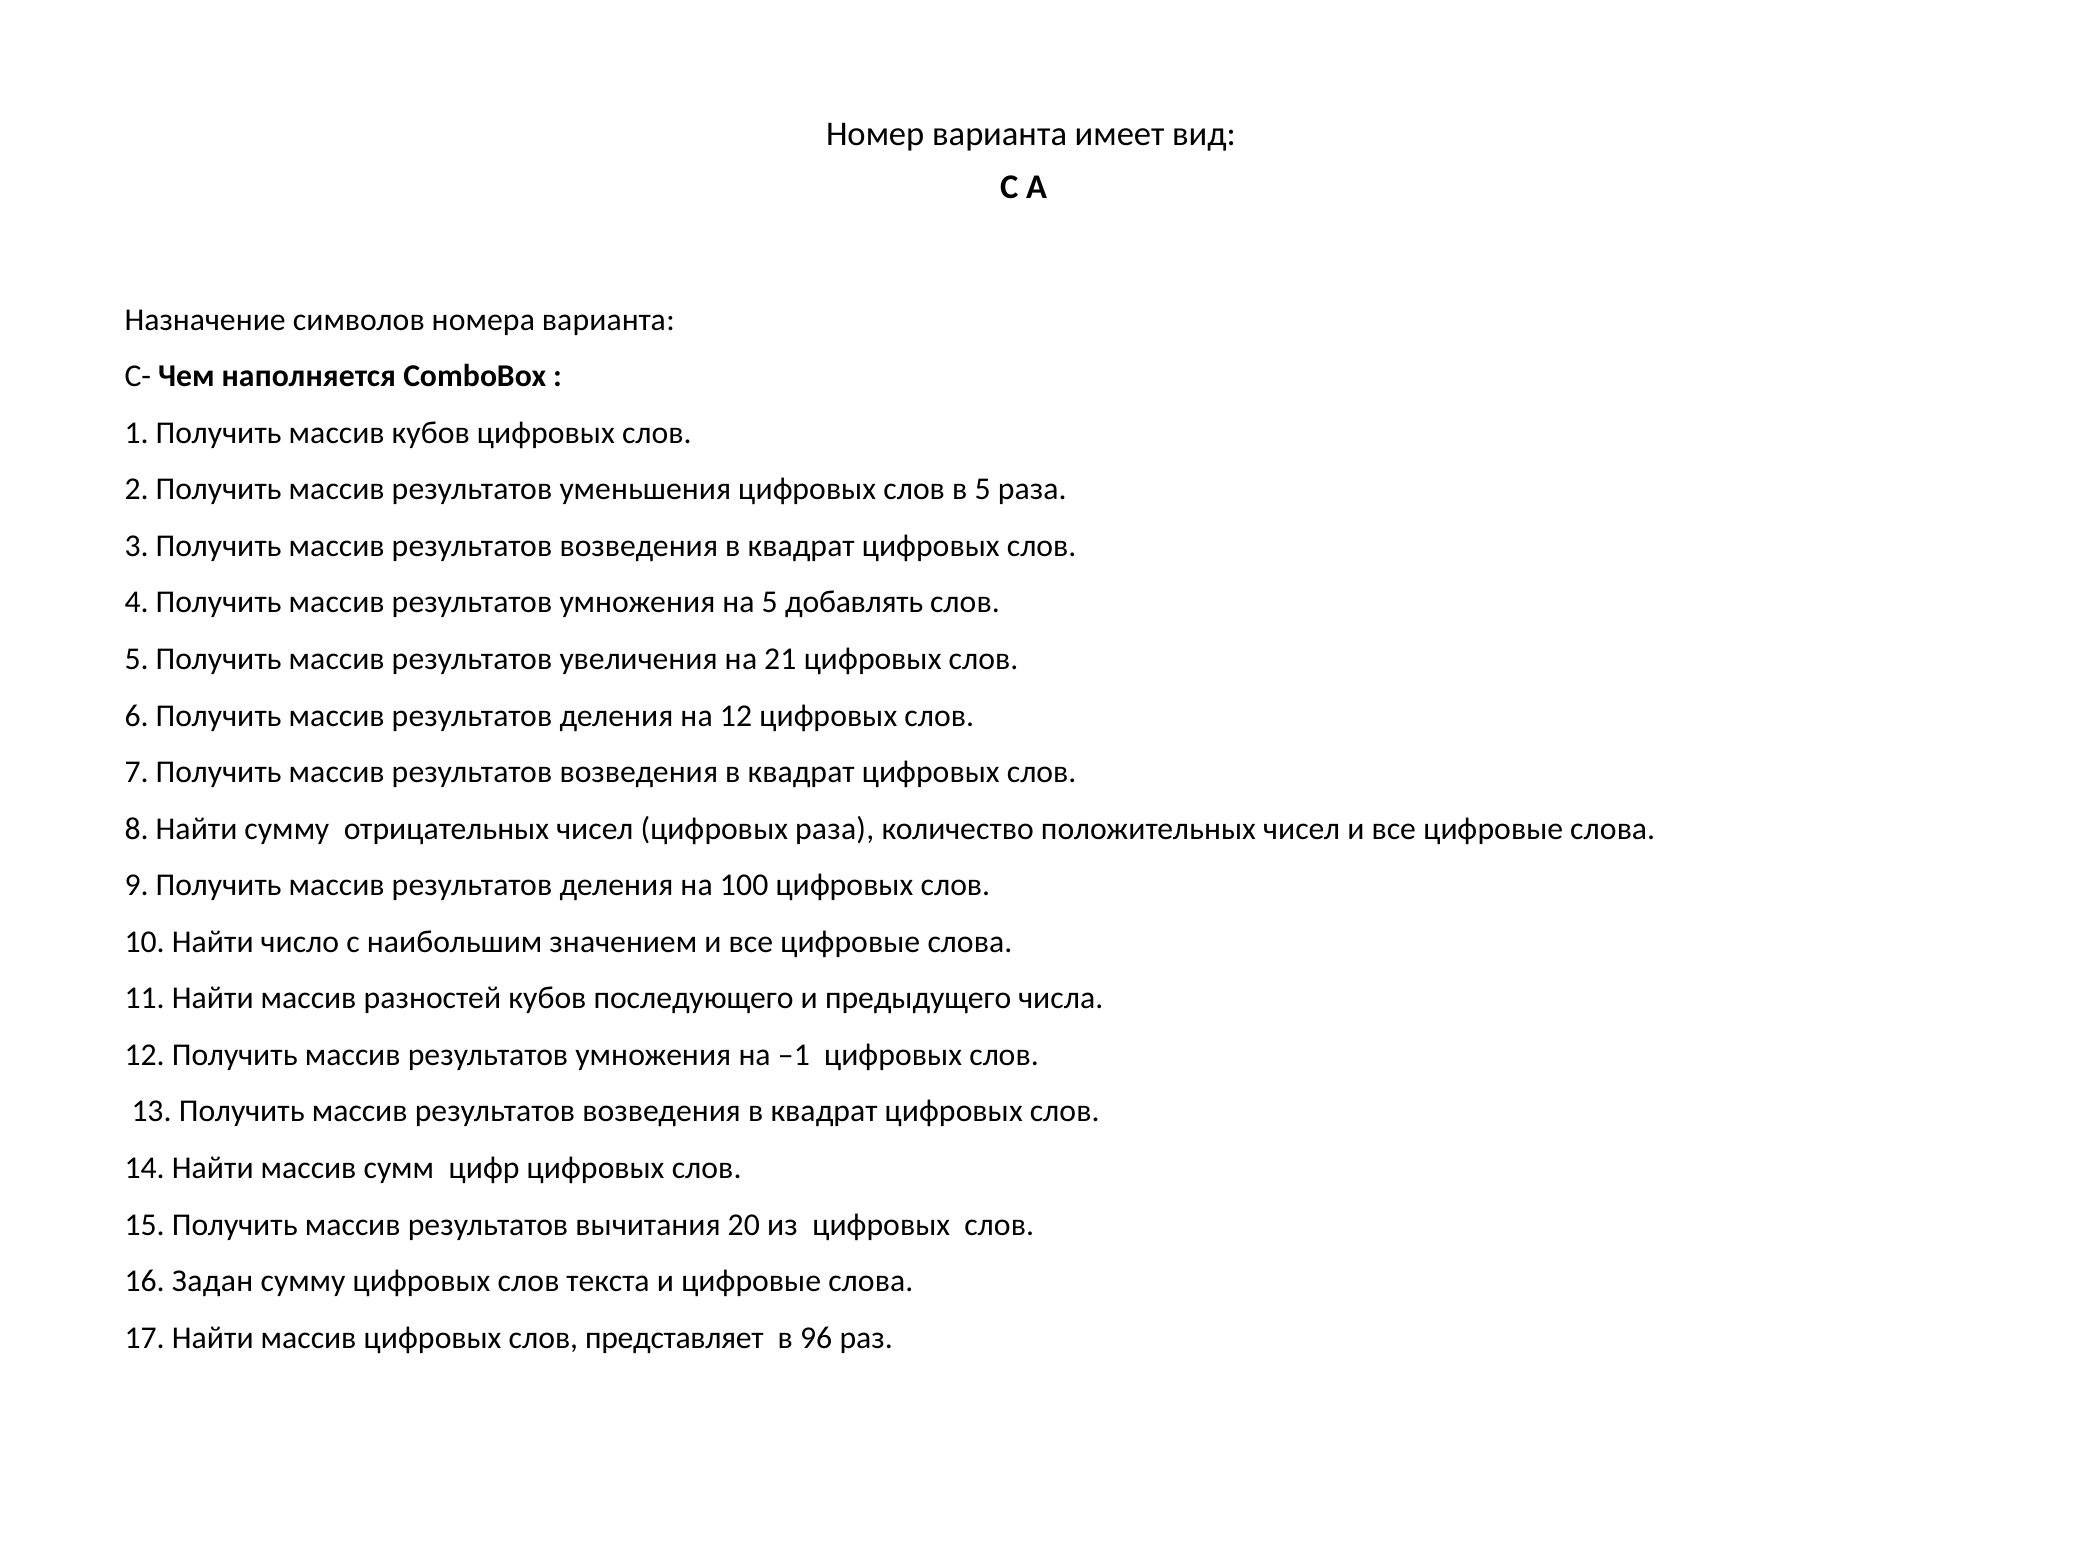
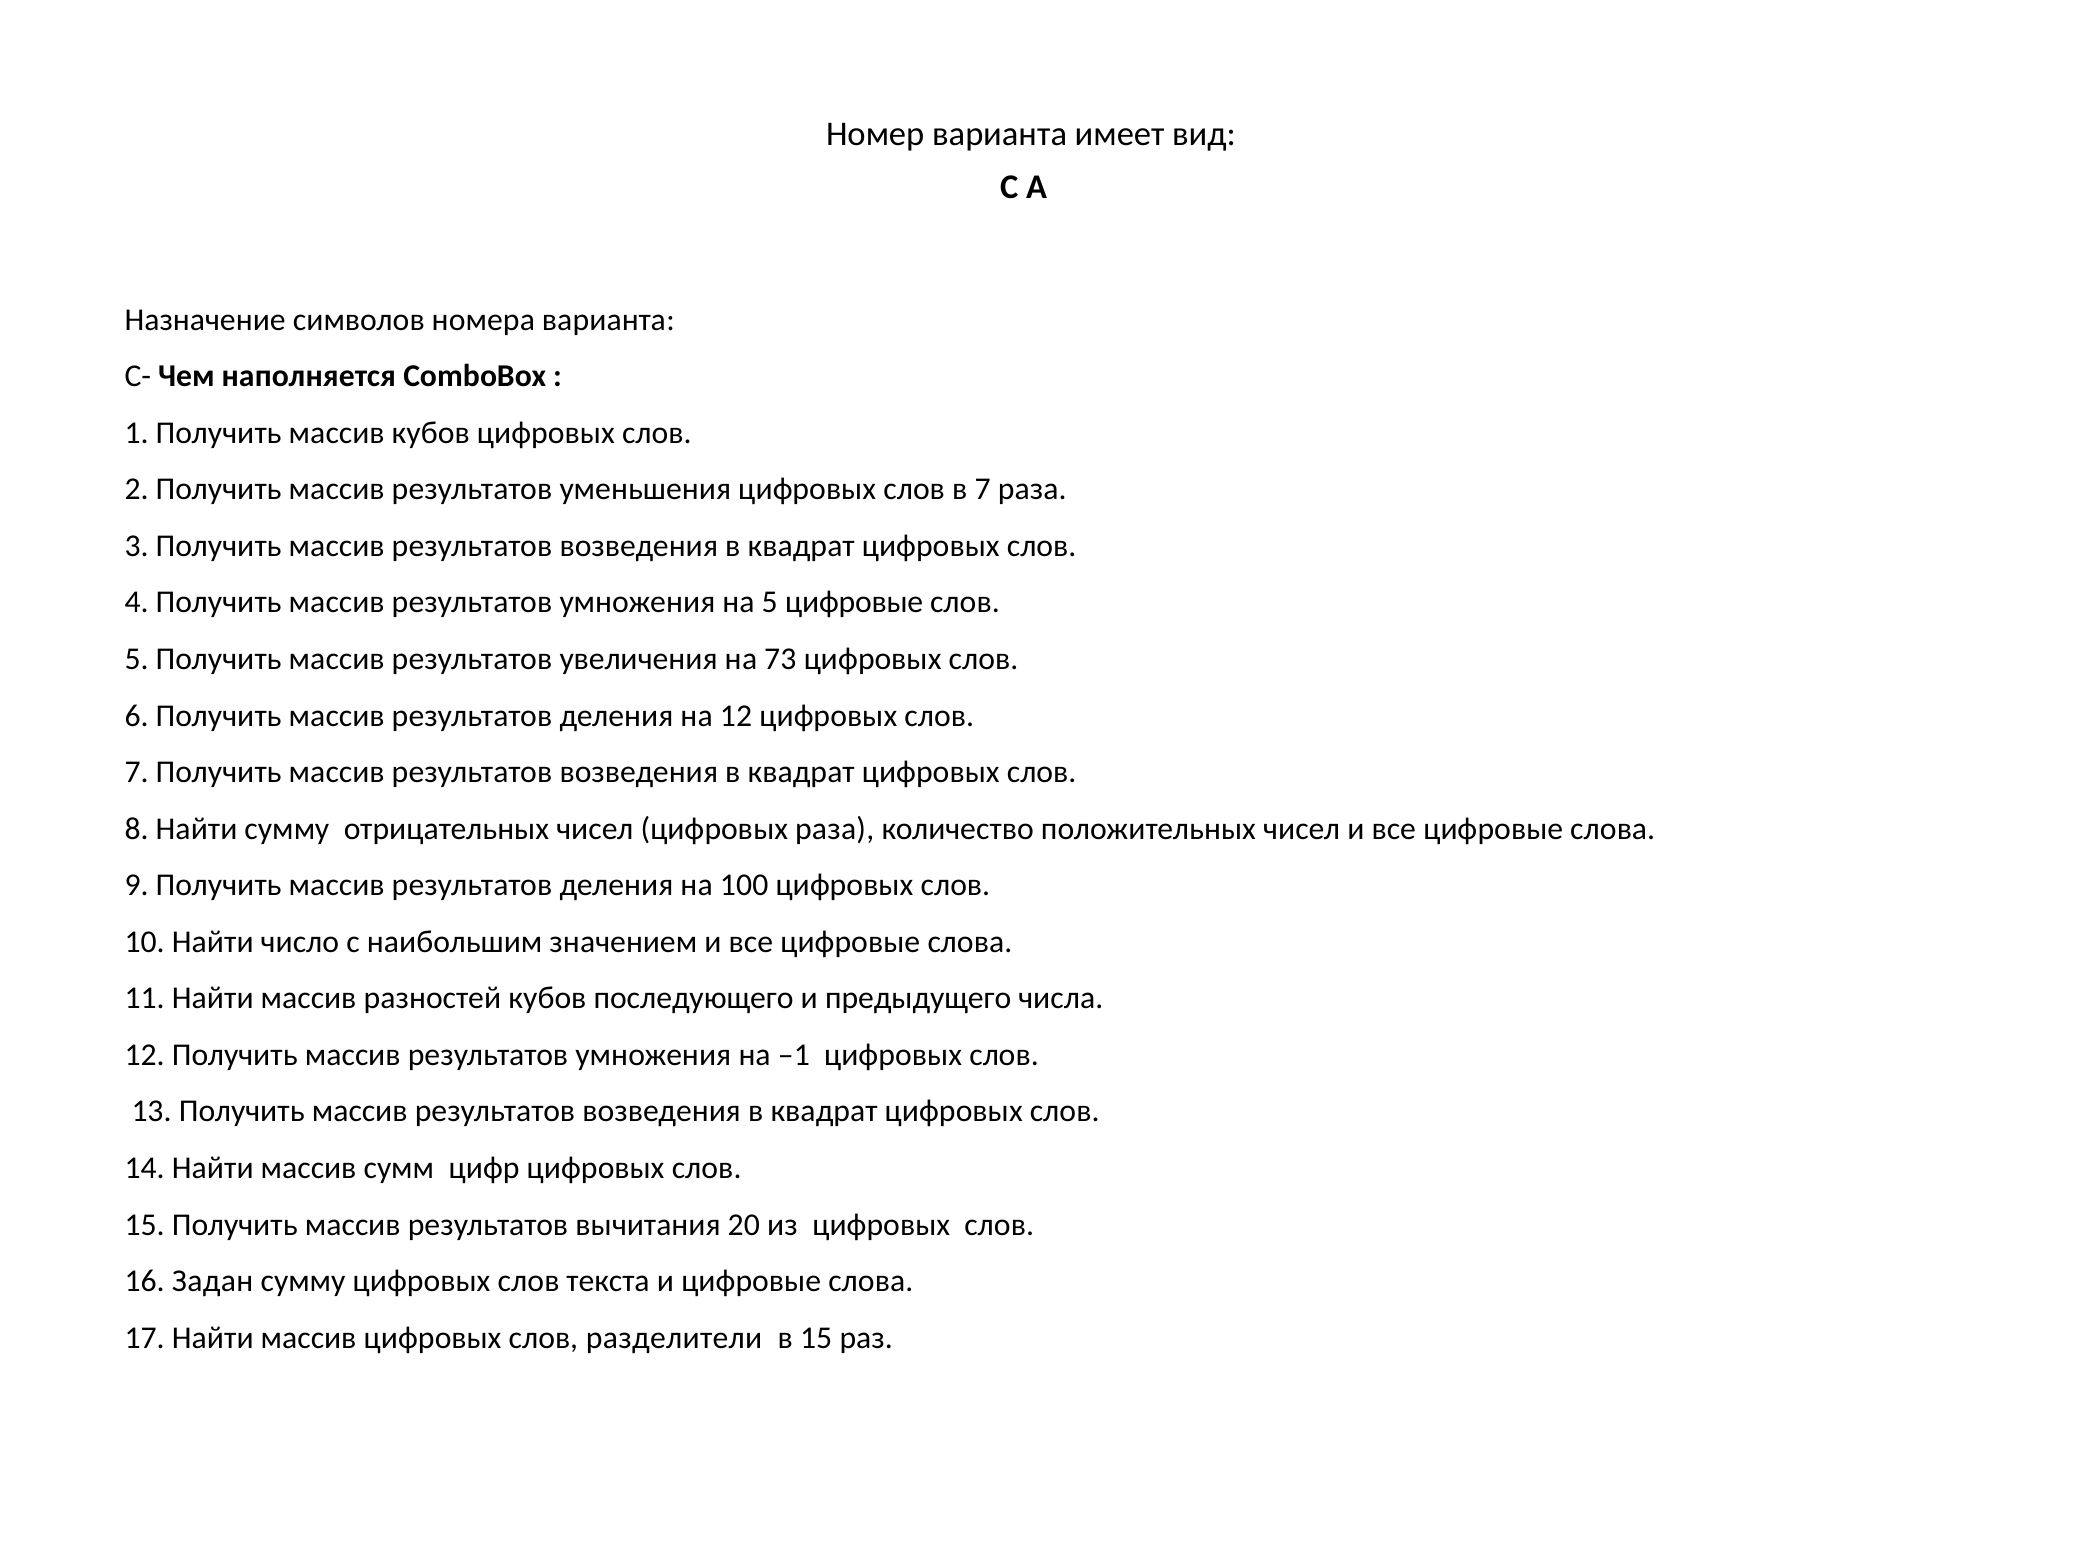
в 5: 5 -> 7
5 добавлять: добавлять -> цифровые
21: 21 -> 73
представляет: представляет -> разделители
в 96: 96 -> 15
